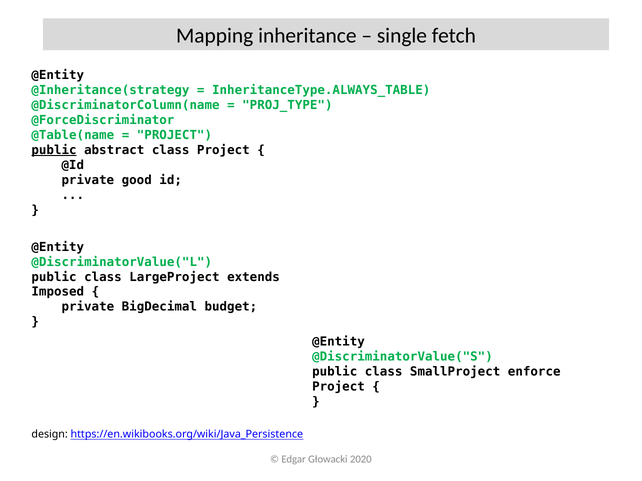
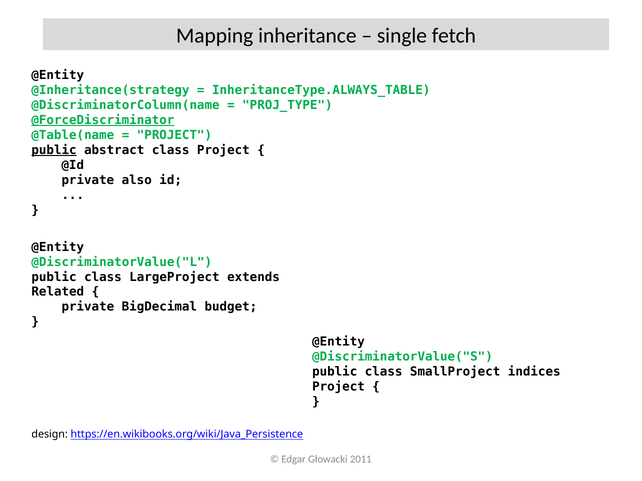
@ForceDiscriminator underline: none -> present
good: good -> also
Imposed: Imposed -> Related
enforce: enforce -> indices
2020: 2020 -> 2011
